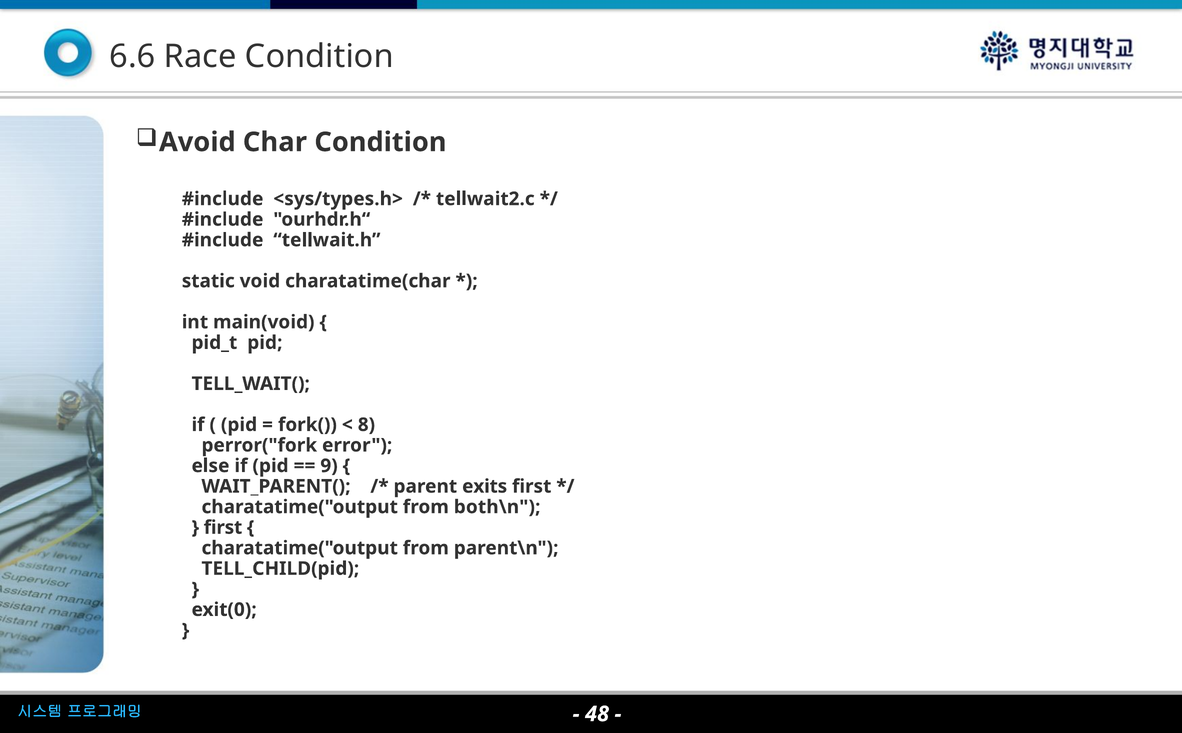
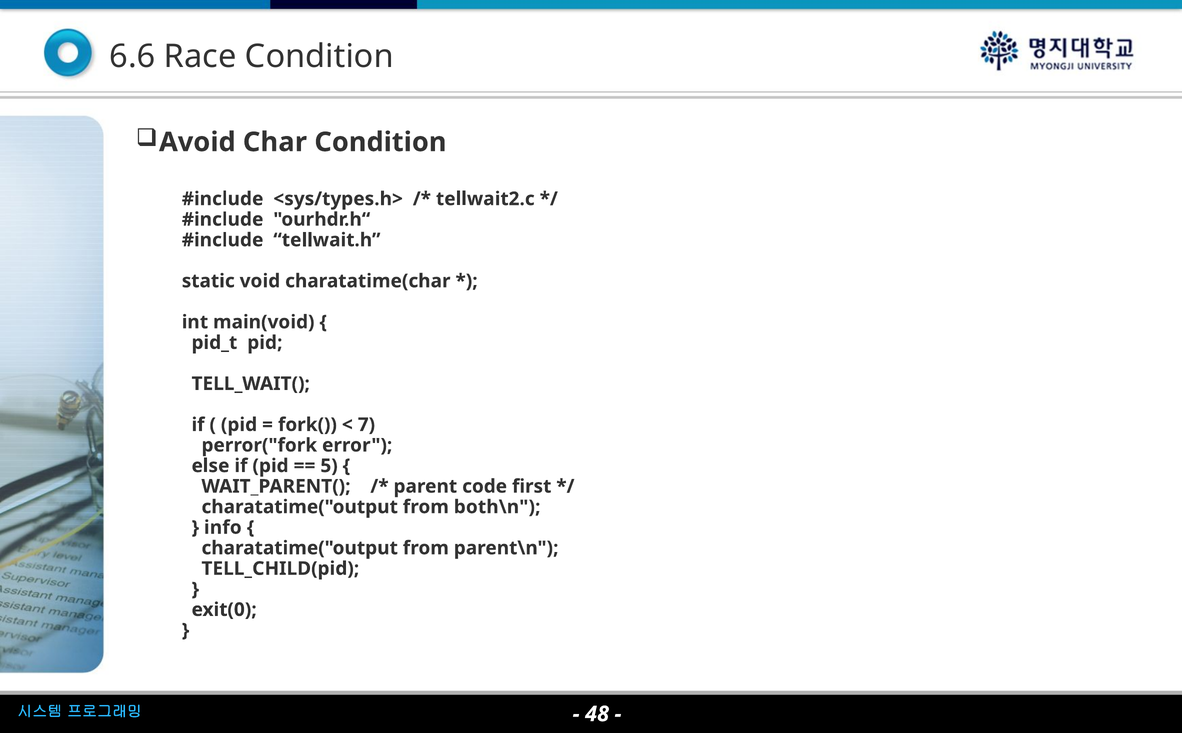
8: 8 -> 7
9: 9 -> 5
exits: exits -> code
first at (223, 528): first -> info
